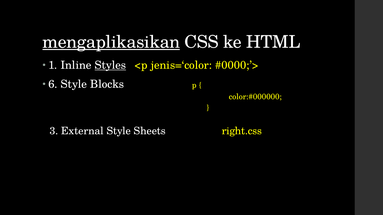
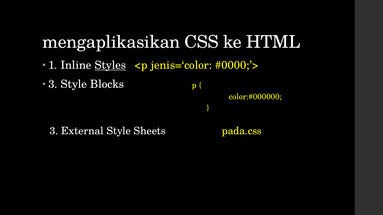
mengaplikasikan underline: present -> none
6 at (53, 84): 6 -> 3
right.css: right.css -> pada.css
